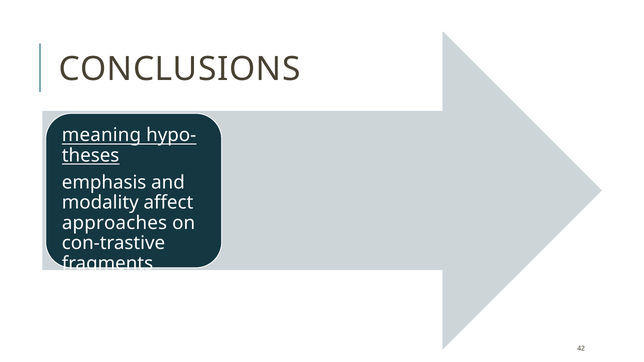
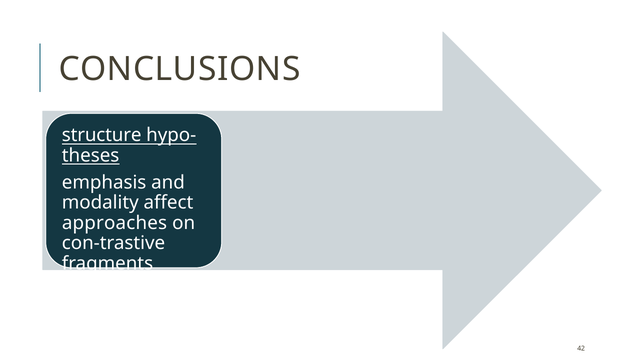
meaning: meaning -> structure
